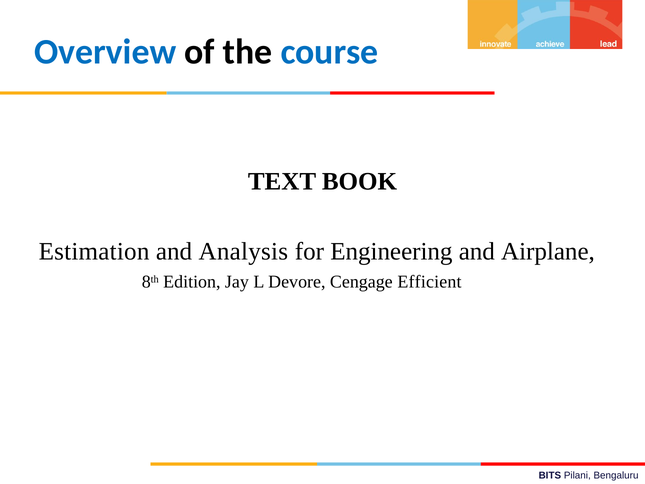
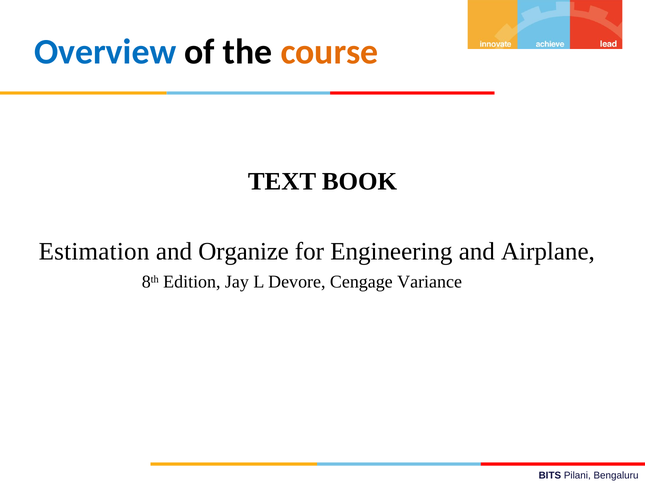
course colour: blue -> orange
Analysis: Analysis -> Organize
Efficient: Efficient -> Variance
